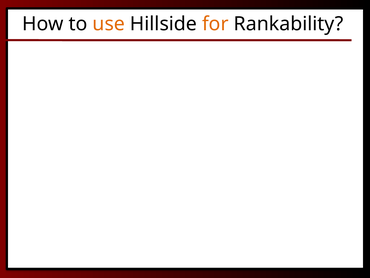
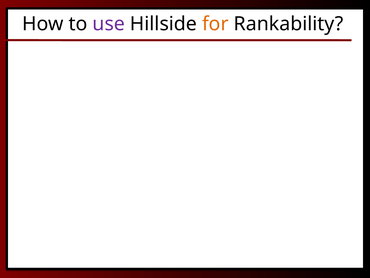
use colour: orange -> purple
